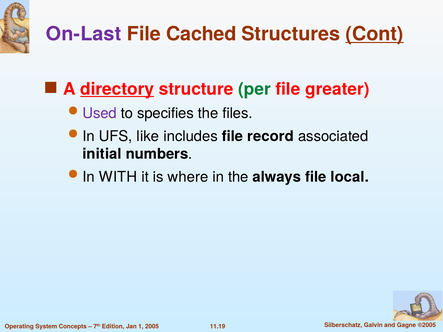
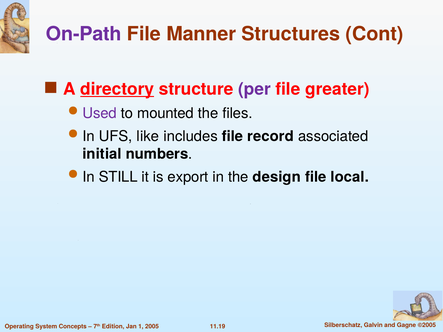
On-Last: On-Last -> On-Path
Cached: Cached -> Manner
Cont underline: present -> none
per colour: green -> purple
specifies: specifies -> mounted
WITH: WITH -> STILL
where: where -> export
always: always -> design
